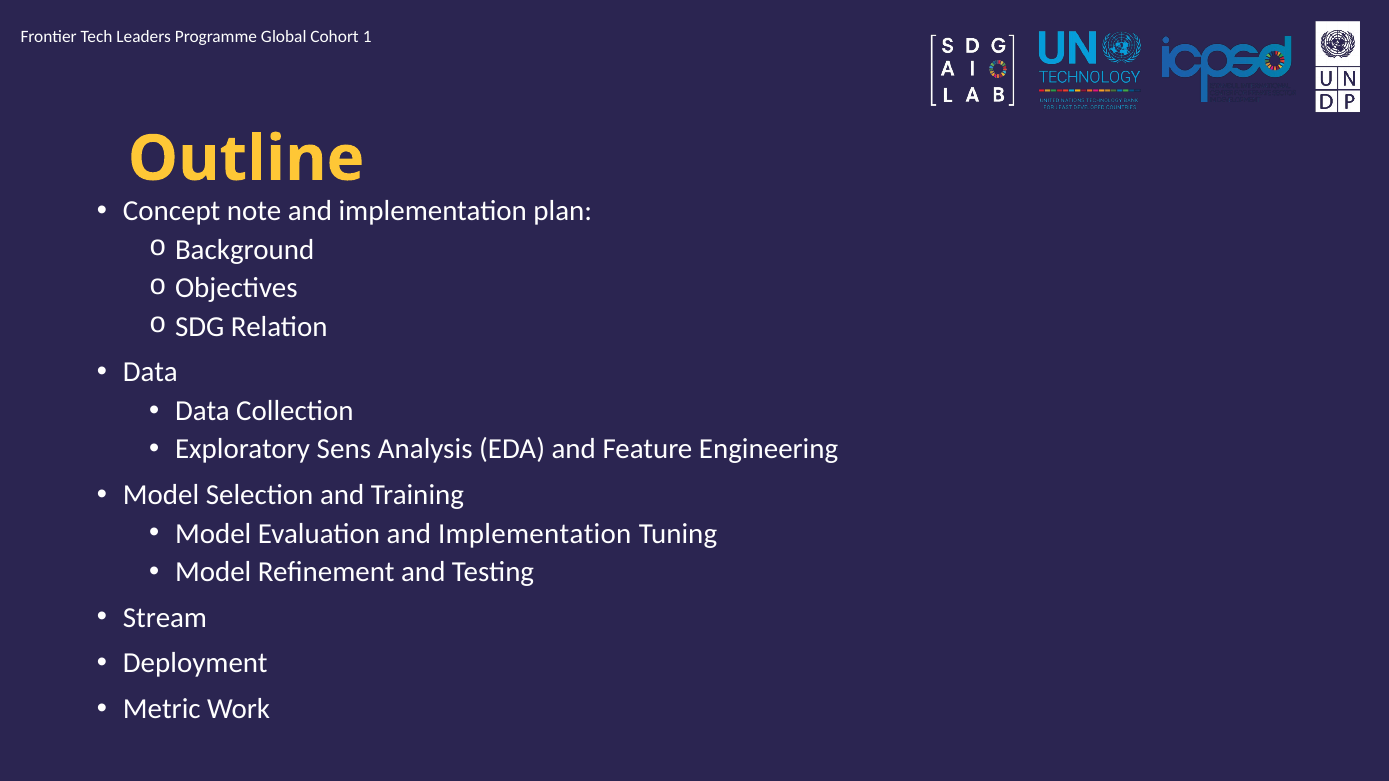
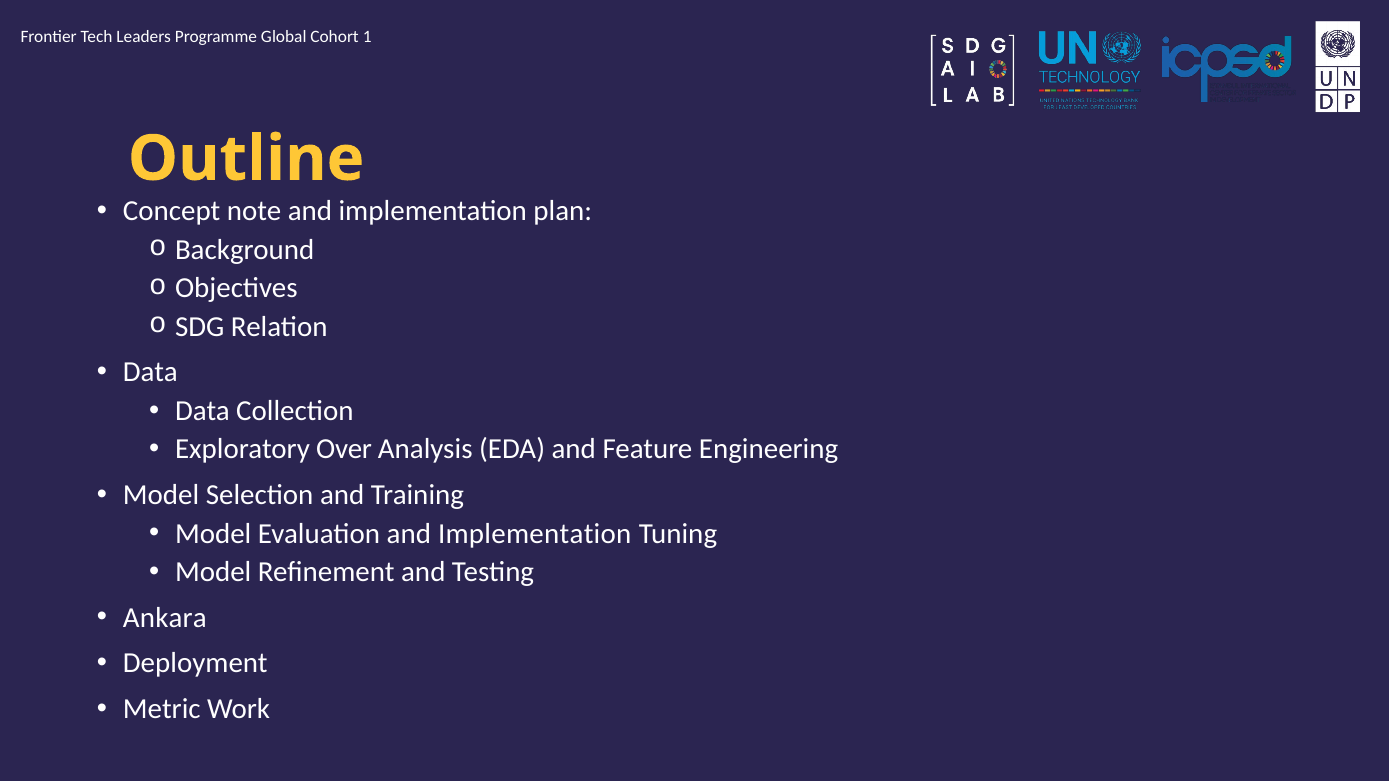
Sens: Sens -> Over
Stream: Stream -> Ankara
